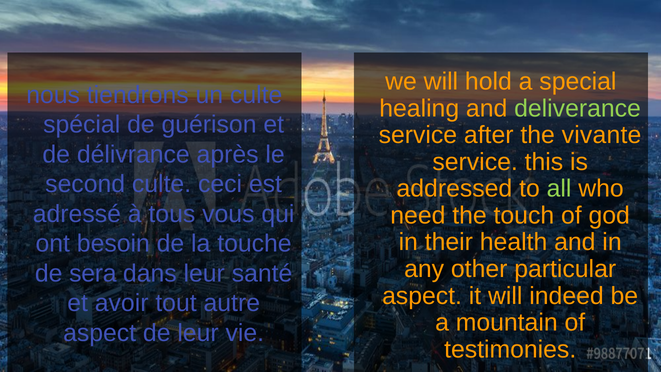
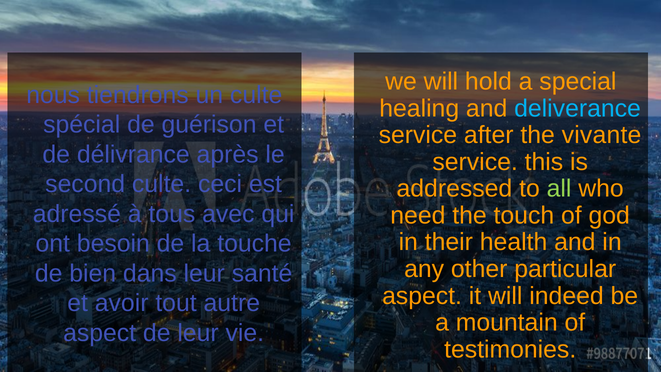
deliverance colour: light green -> light blue
vous: vous -> avec
sera: sera -> bien
